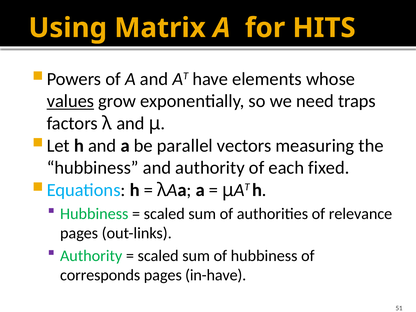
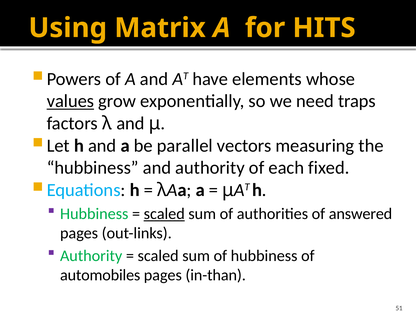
scaled at (164, 214) underline: none -> present
relevance: relevance -> answered
corresponds: corresponds -> automobiles
in-have: in-have -> in-than
